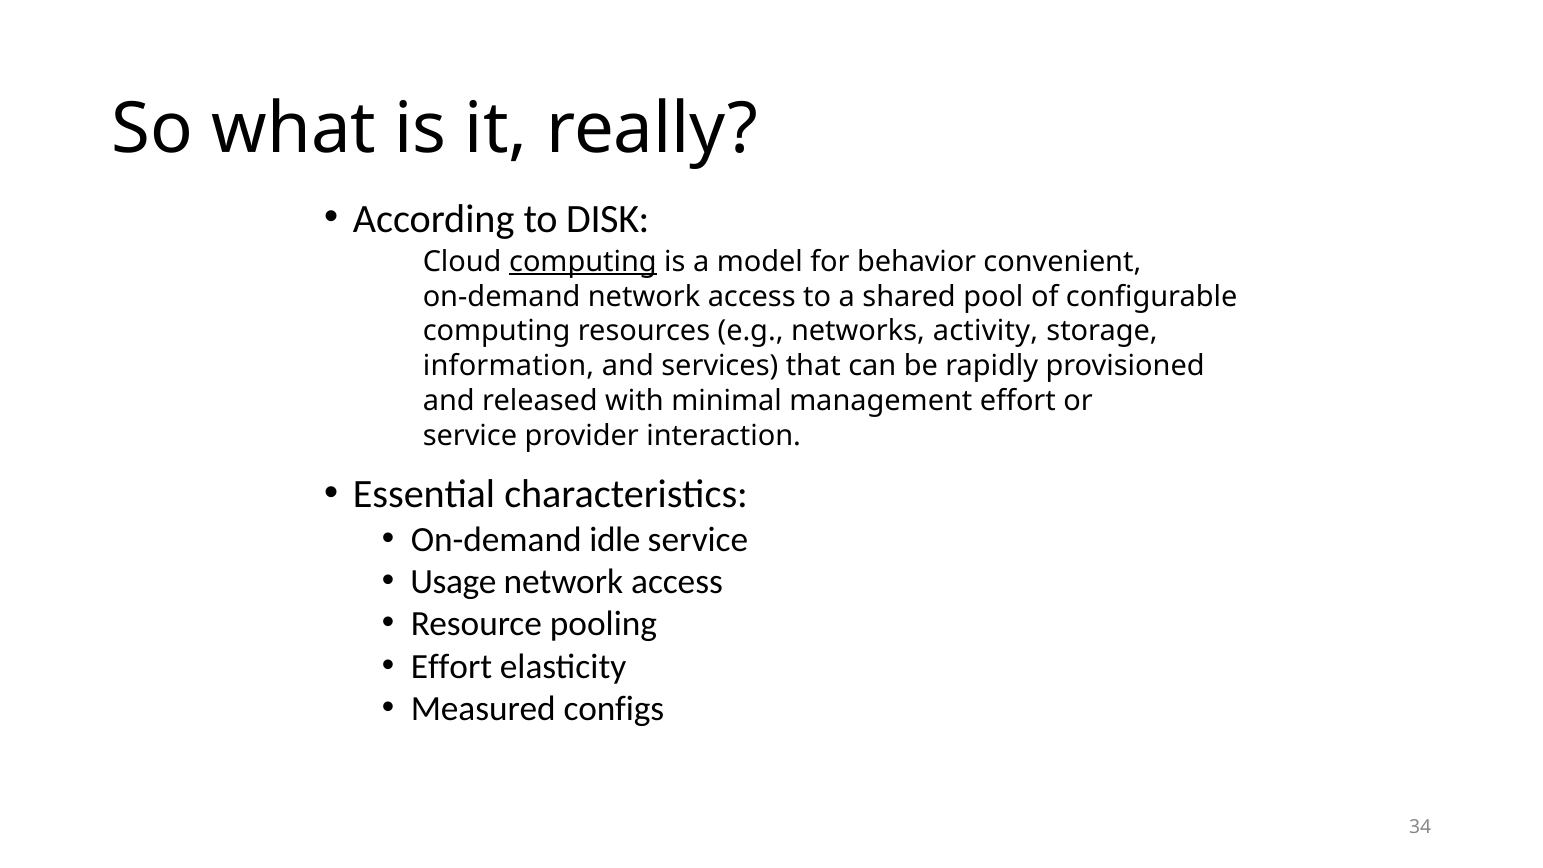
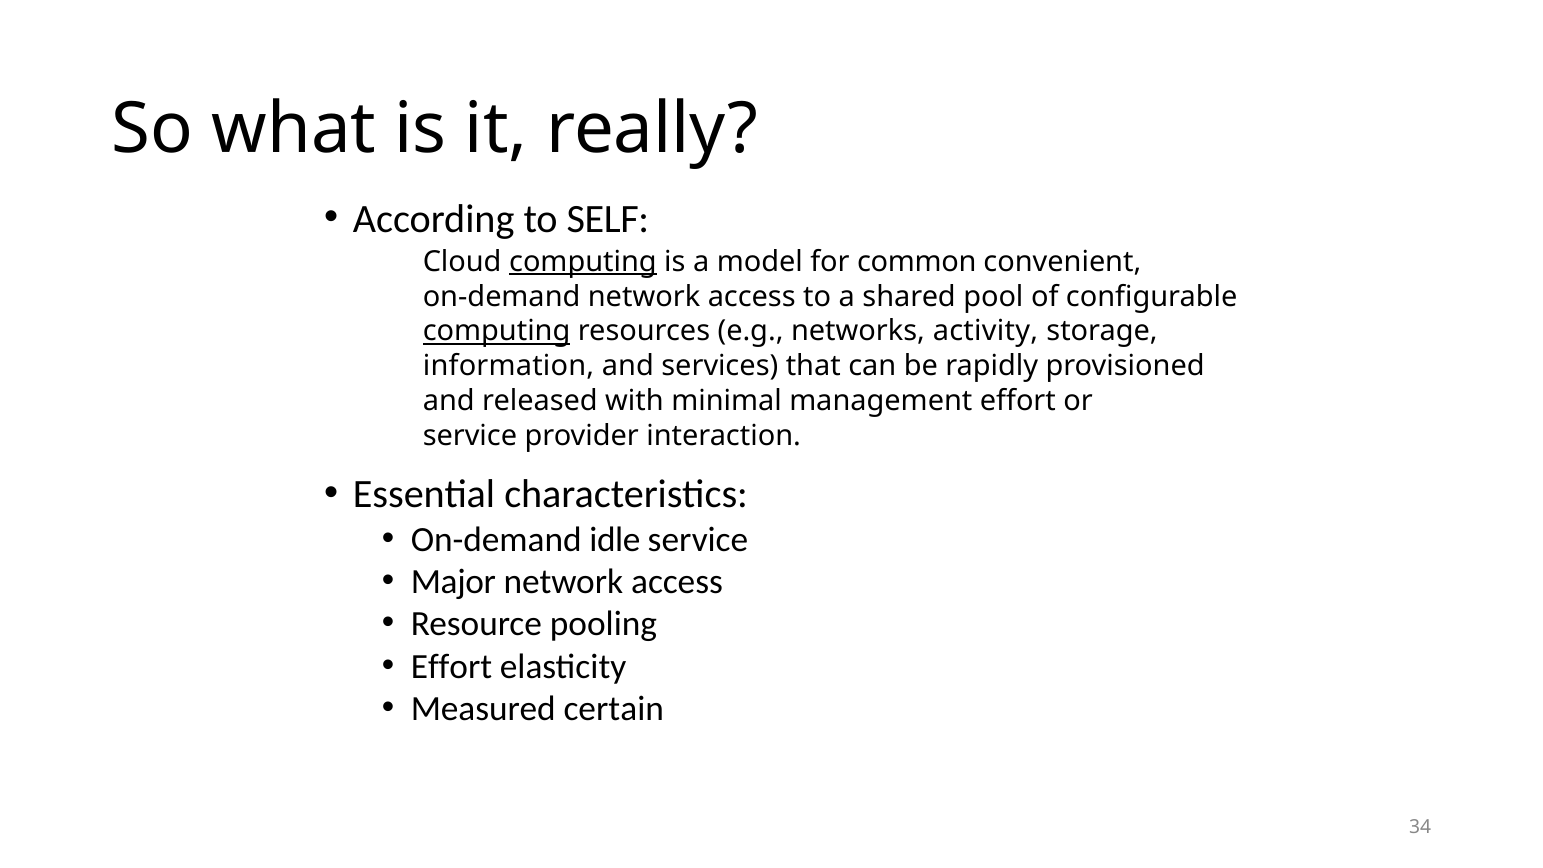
DISK: DISK -> SELF
behavior: behavior -> common
computing at (497, 331) underline: none -> present
Usage: Usage -> Major
configs: configs -> certain
